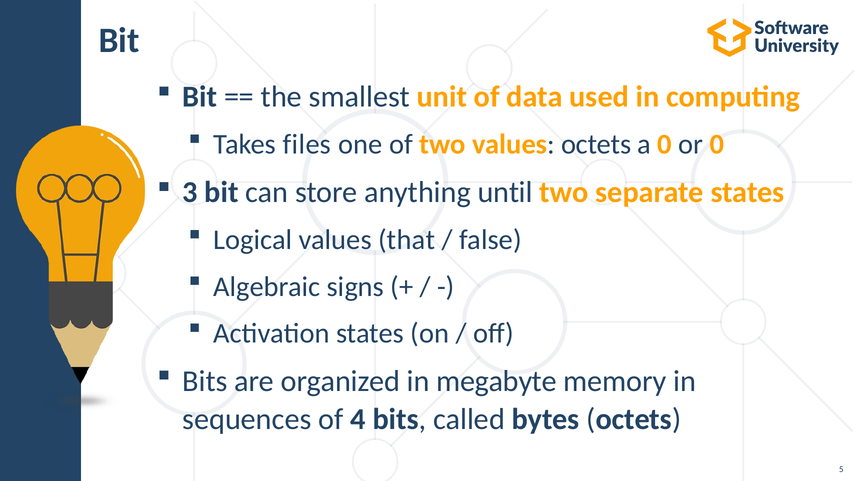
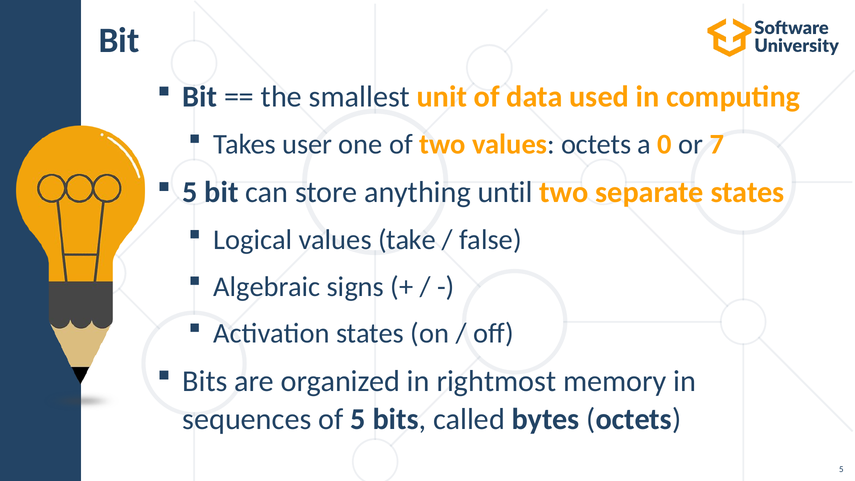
files: files -> user
or 0: 0 -> 7
3 at (190, 192): 3 -> 5
that: that -> take
megabyte: megabyte -> rightmost
of 4: 4 -> 5
